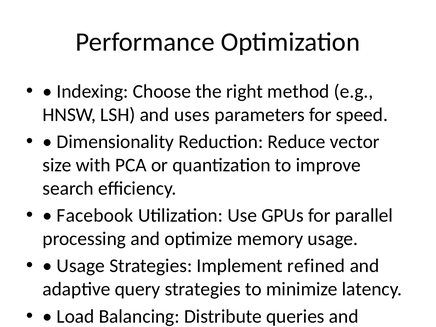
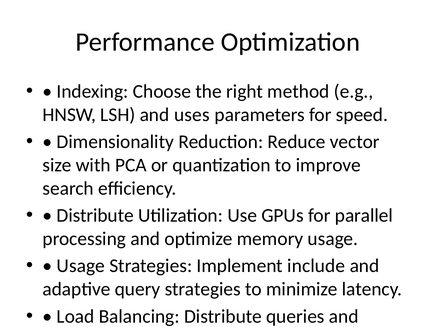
Facebook at (95, 216): Facebook -> Distribute
refined: refined -> include
